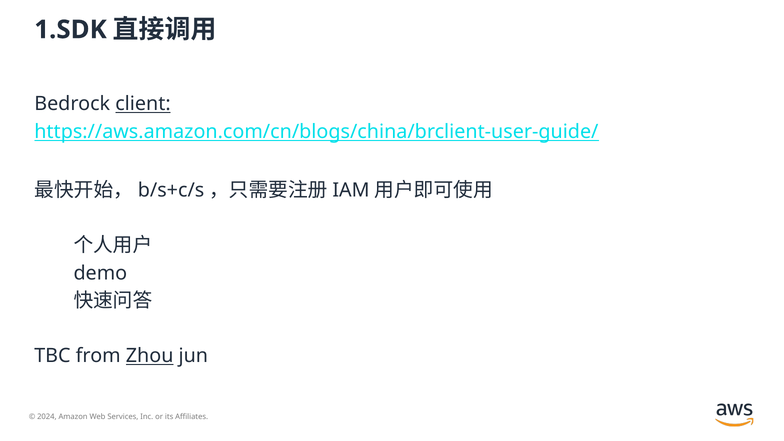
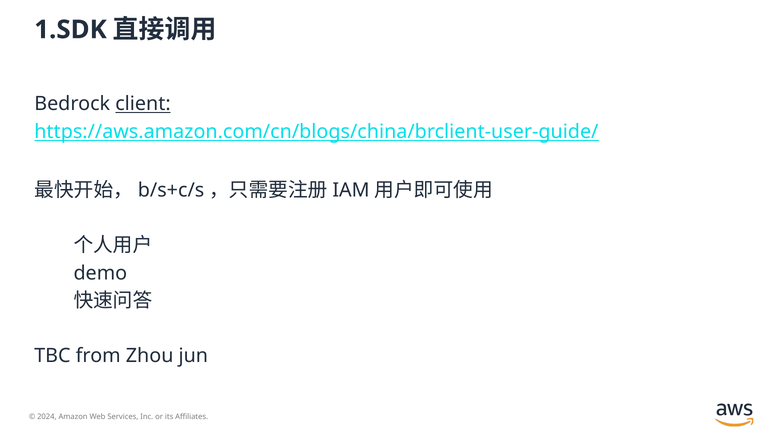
Zhou underline: present -> none
